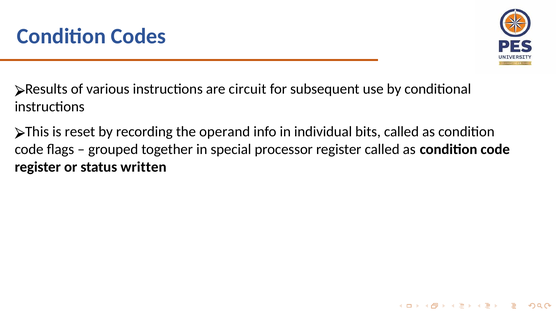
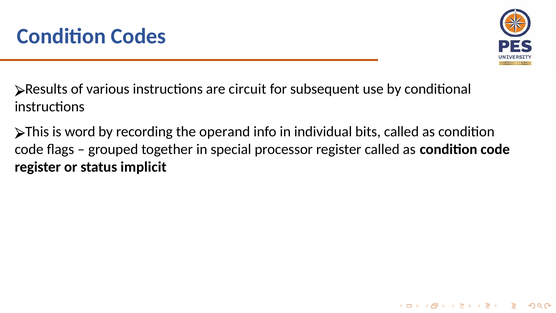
reset: reset -> word
written: written -> implicit
